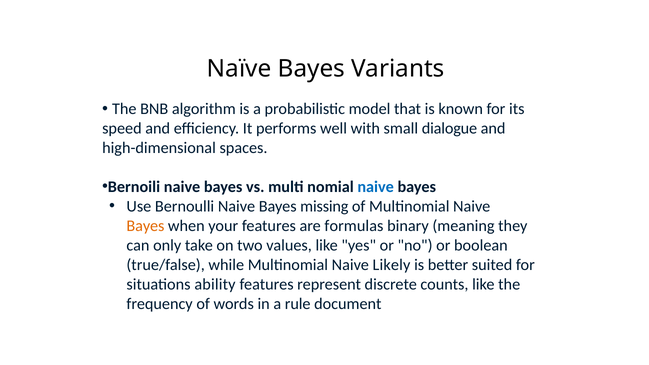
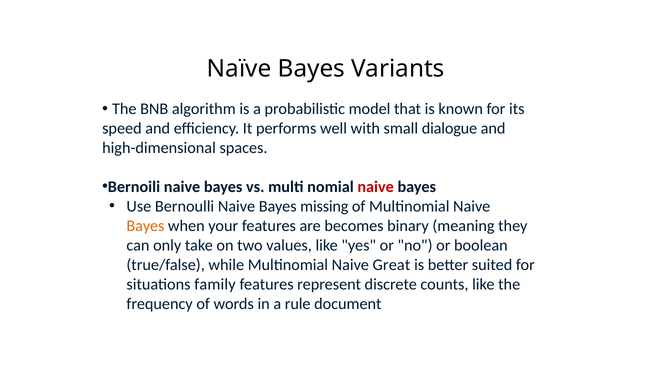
naive at (376, 187) colour: blue -> red
formulas: formulas -> becomes
Likely: Likely -> Great
ability: ability -> family
